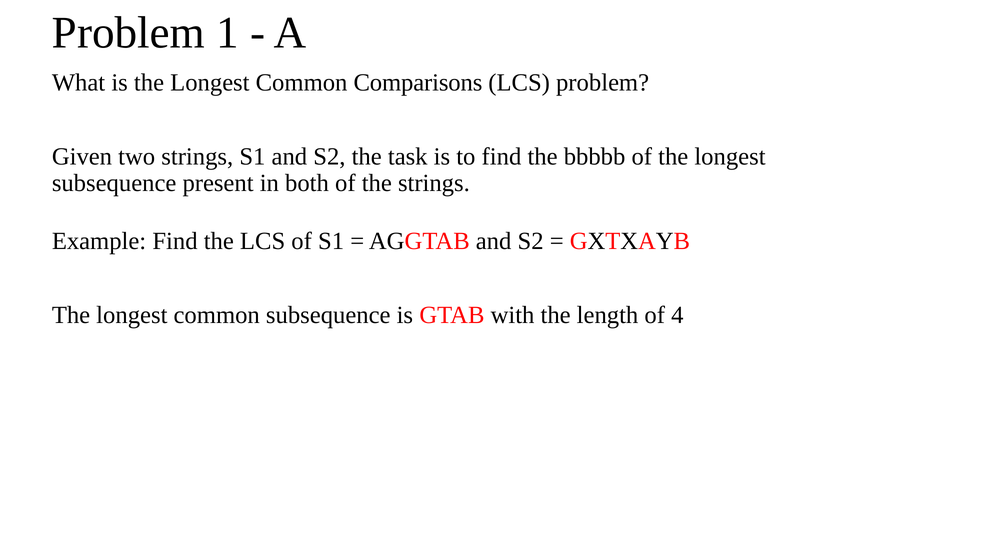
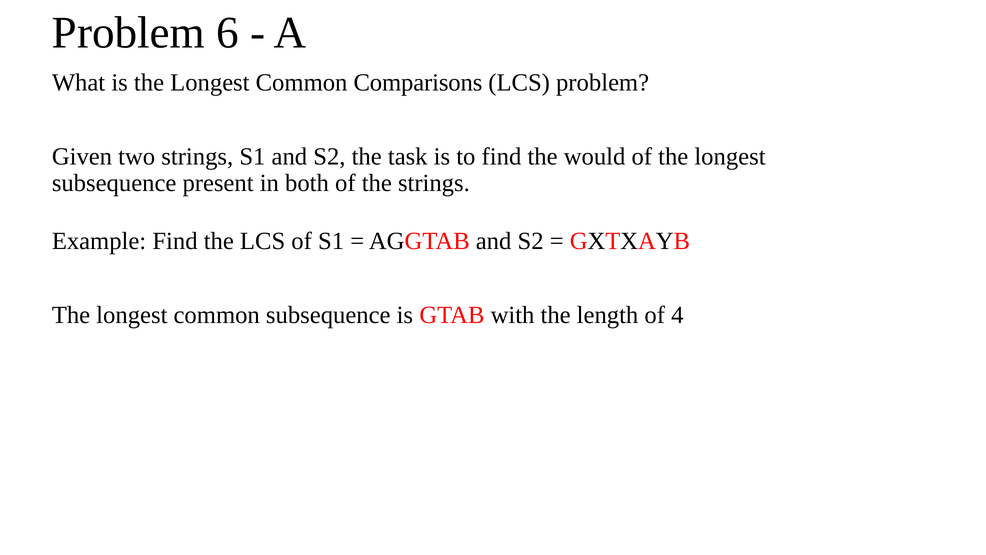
1: 1 -> 6
bbbbb: bbbbb -> would
